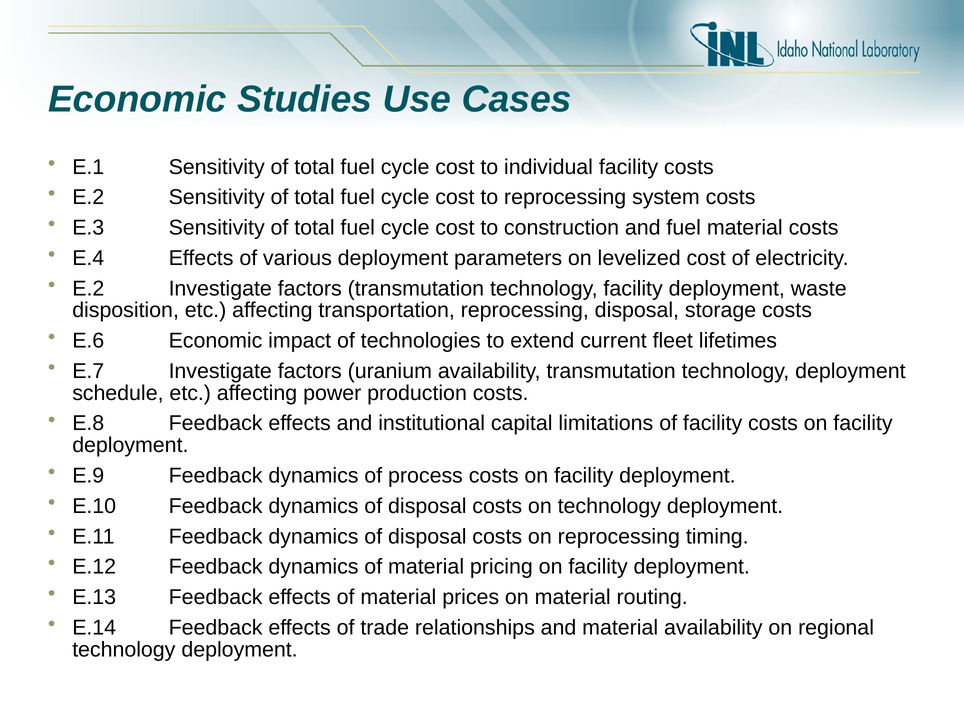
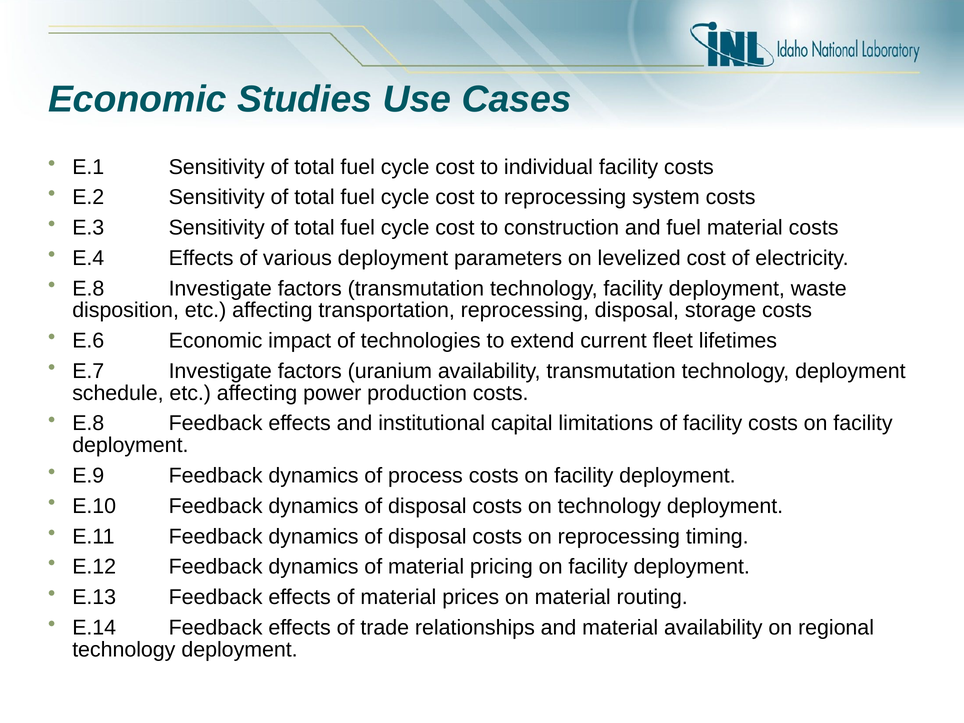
E.2 at (88, 289): E.2 -> E.8
